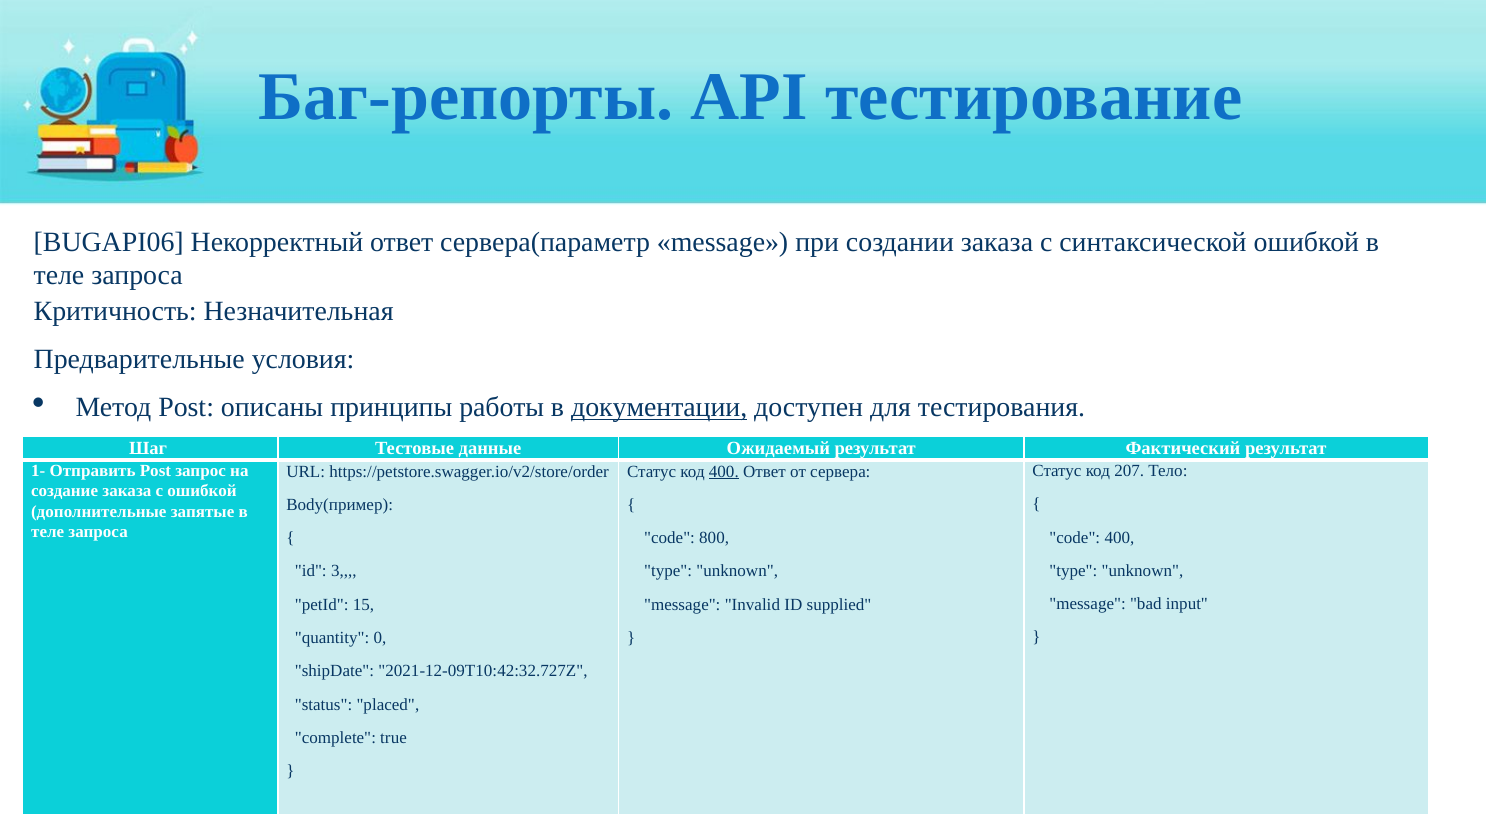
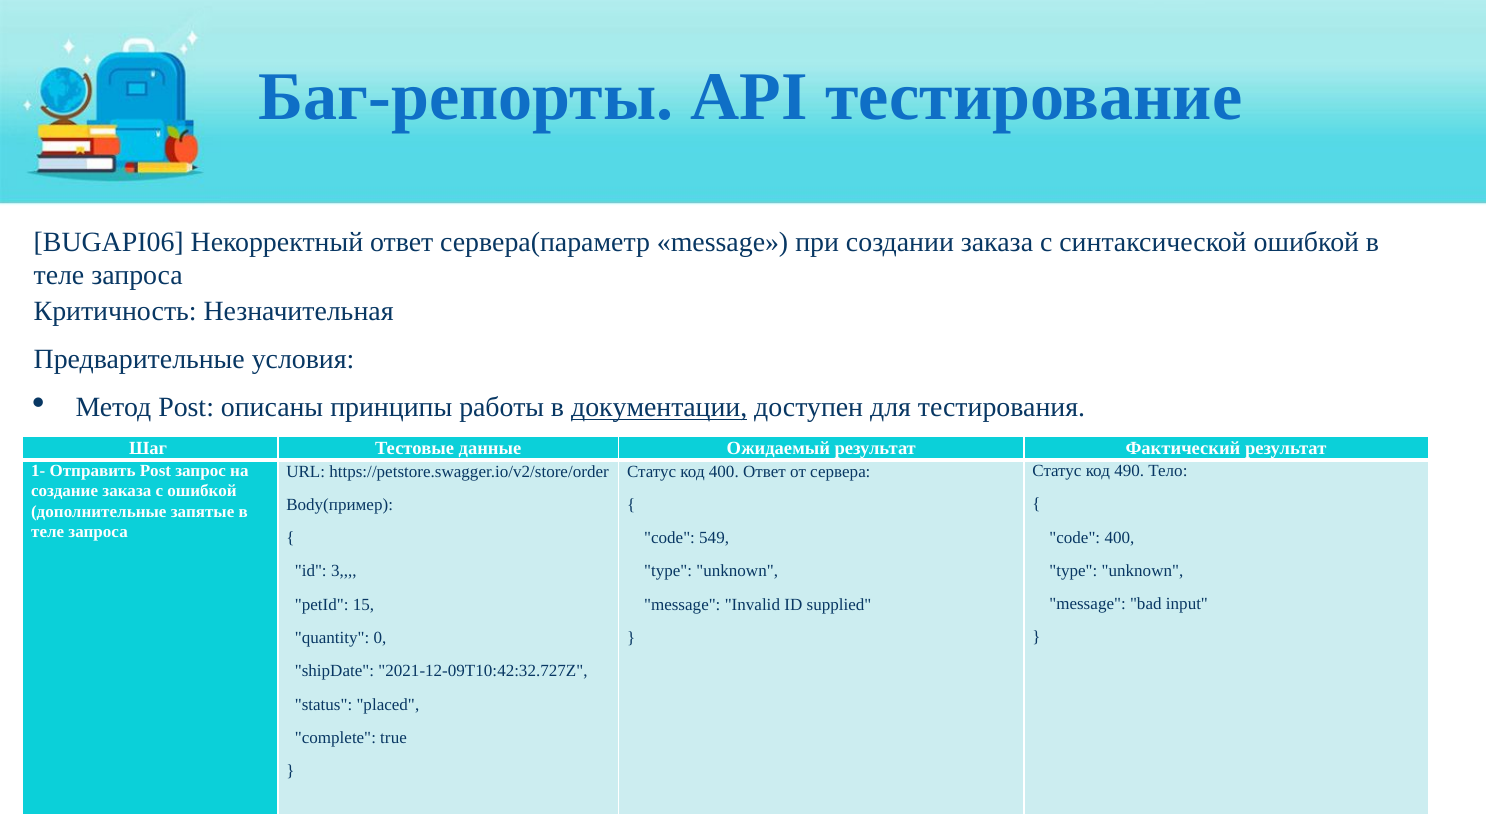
207: 207 -> 490
400 at (724, 471) underline: present -> none
800: 800 -> 549
